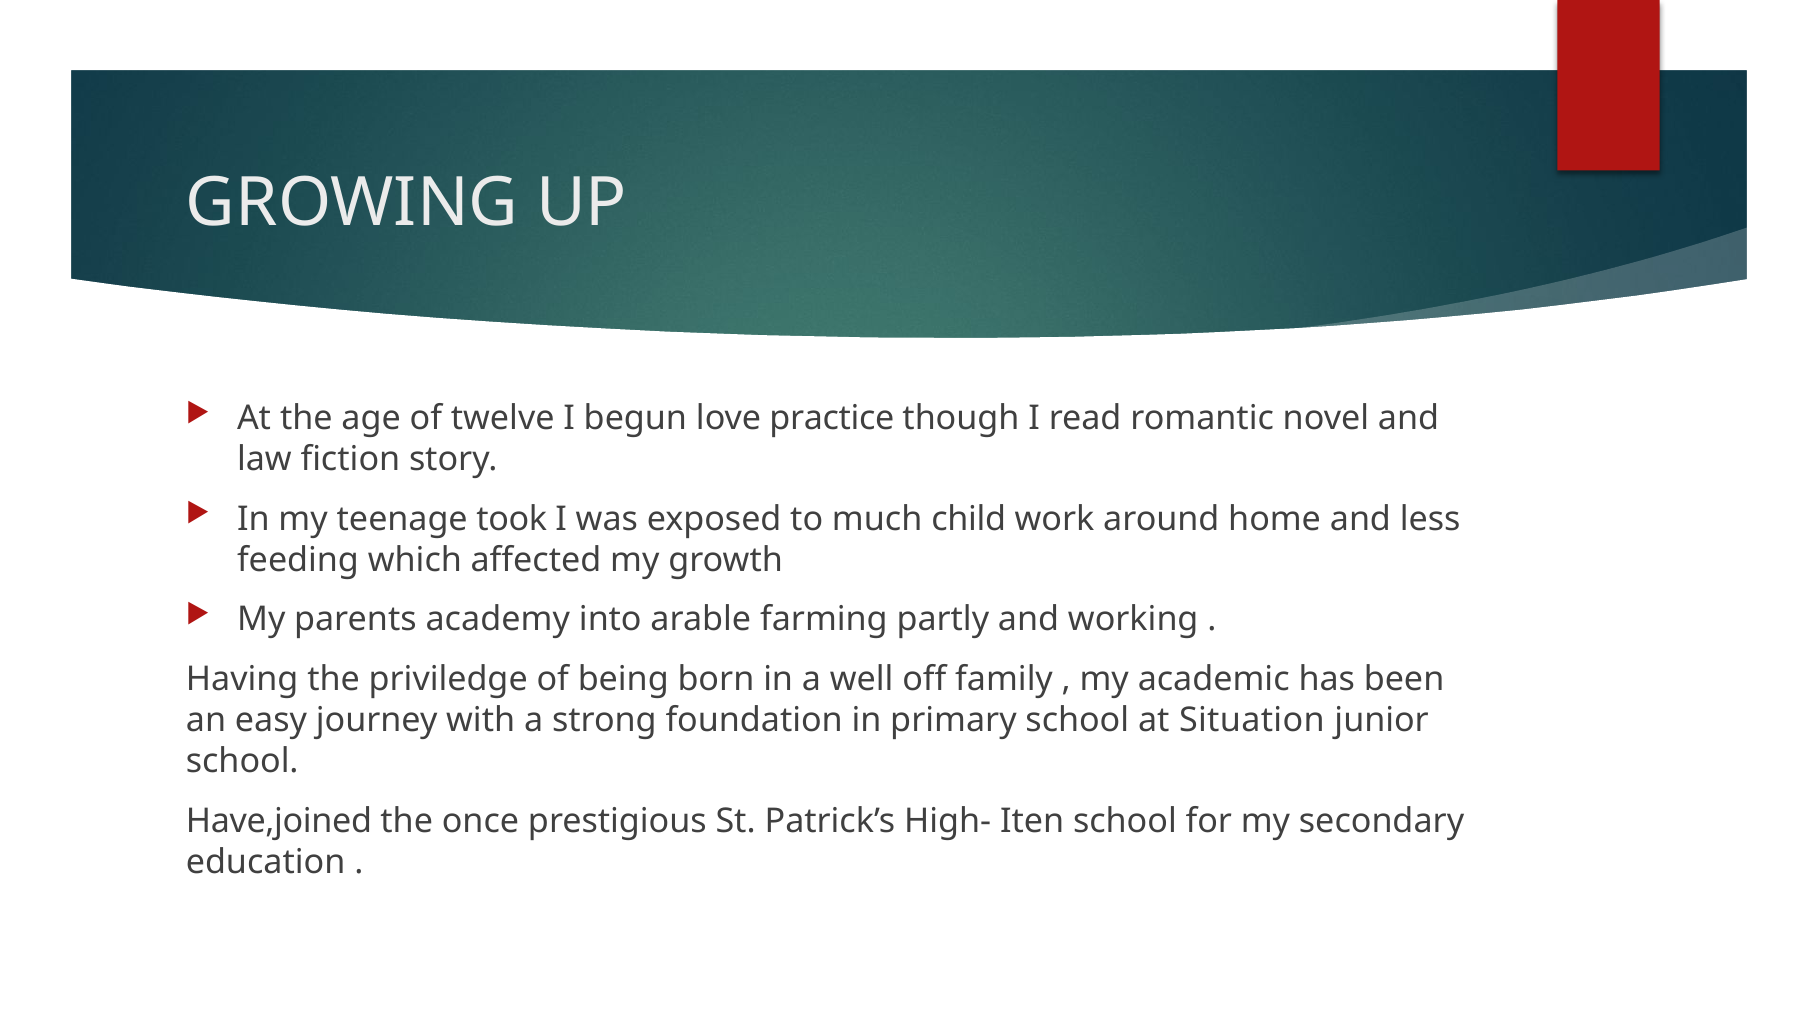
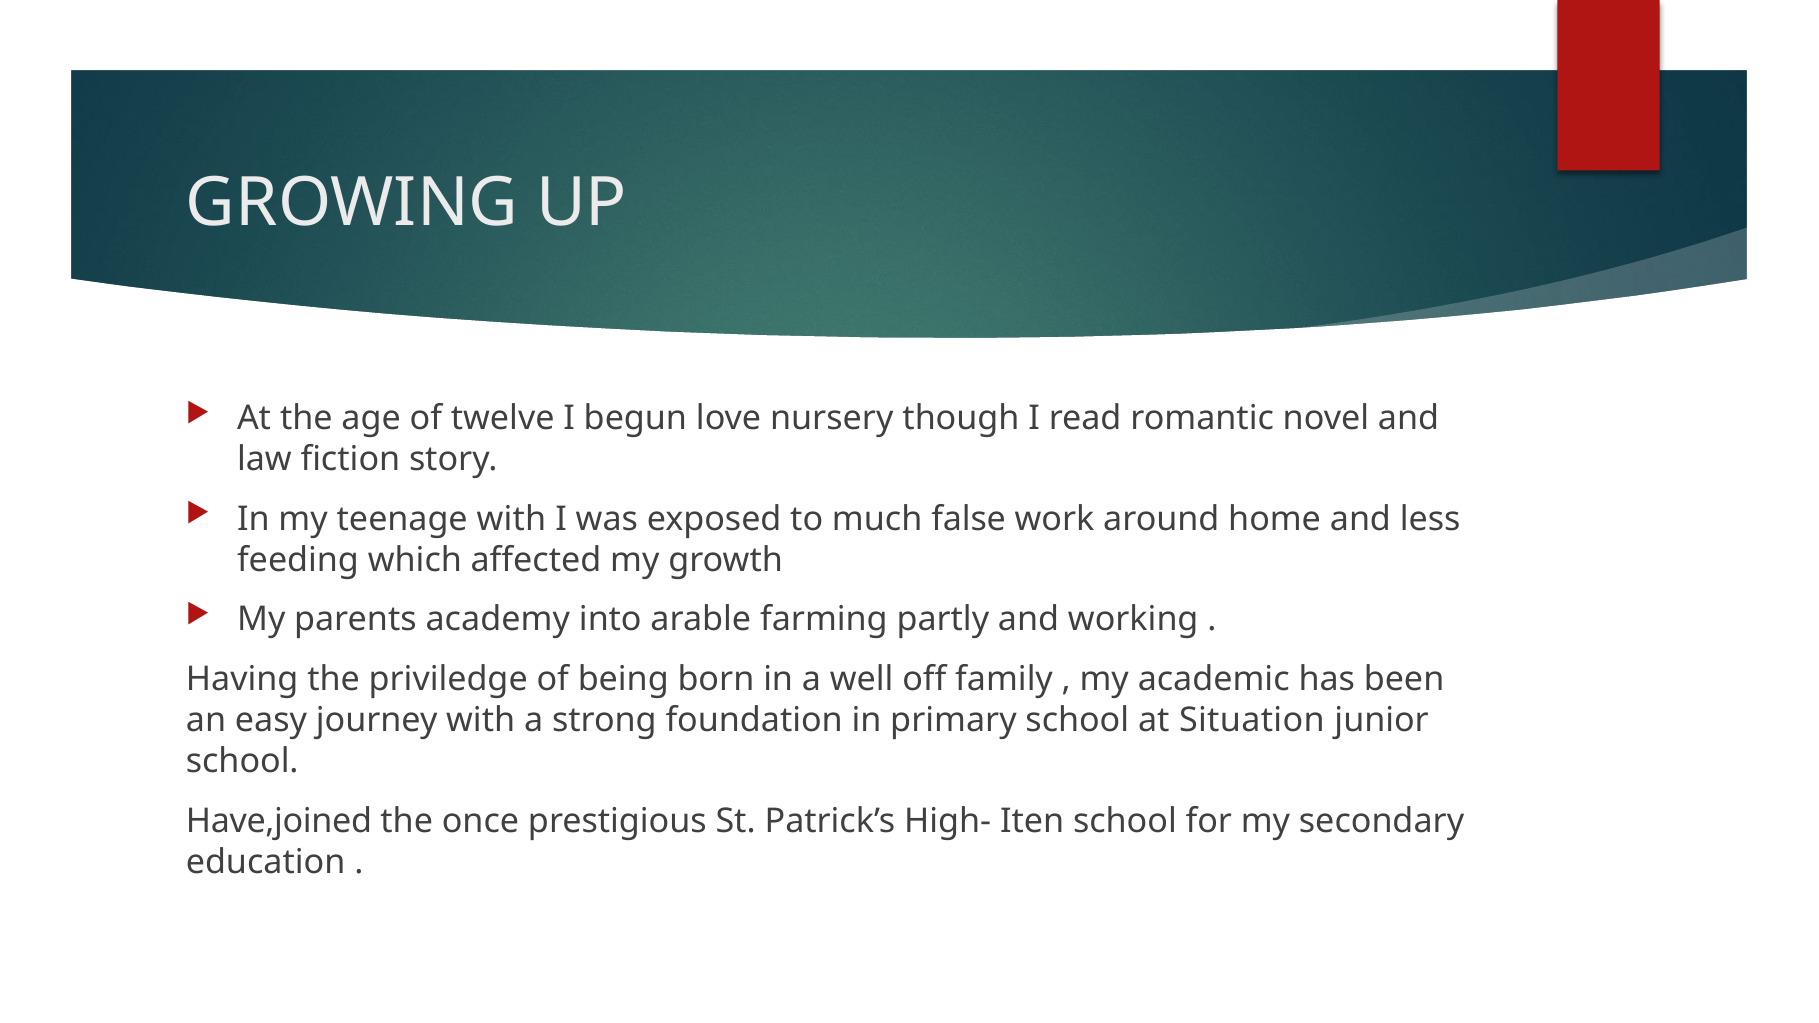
practice: practice -> nursery
teenage took: took -> with
child: child -> false
